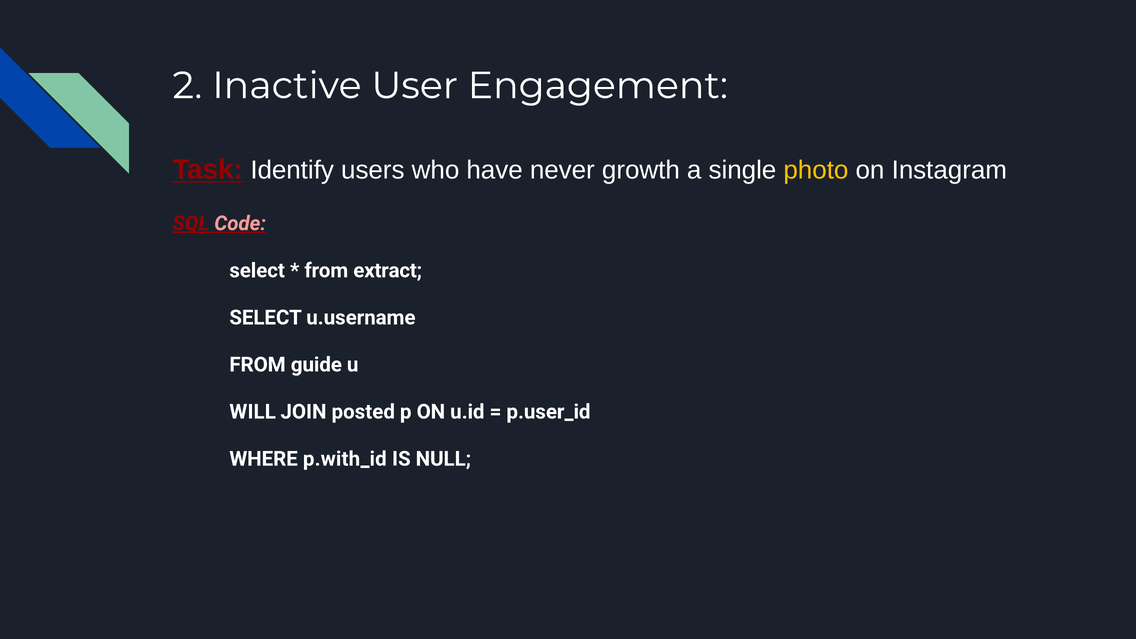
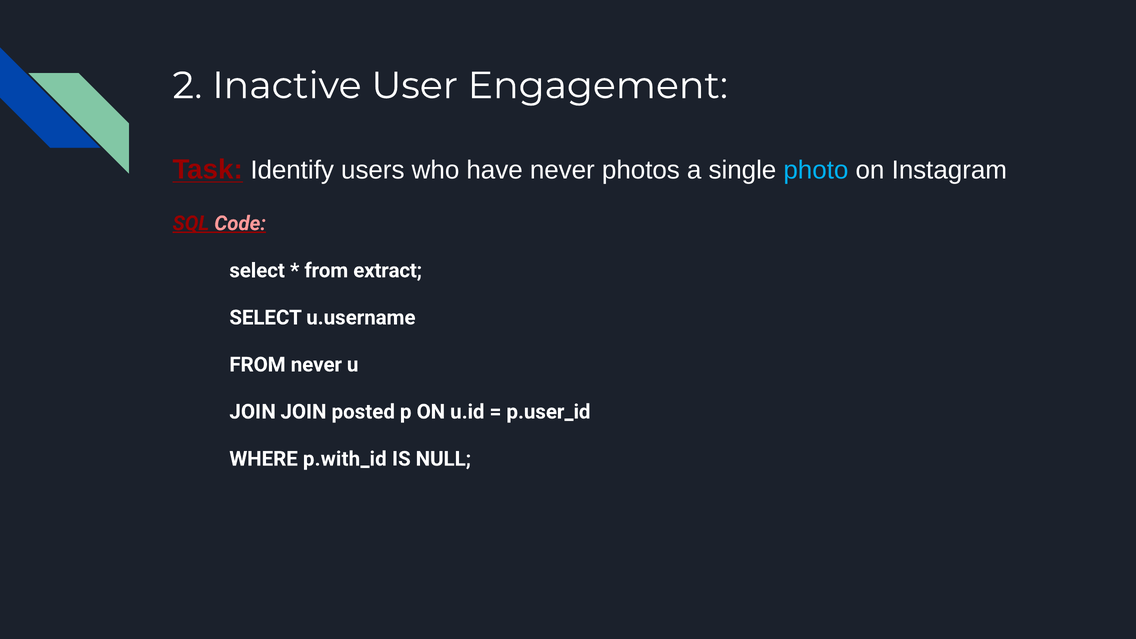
growth: growth -> photos
photo colour: yellow -> light blue
FROM guide: guide -> never
WILL at (253, 412): WILL -> JOIN
